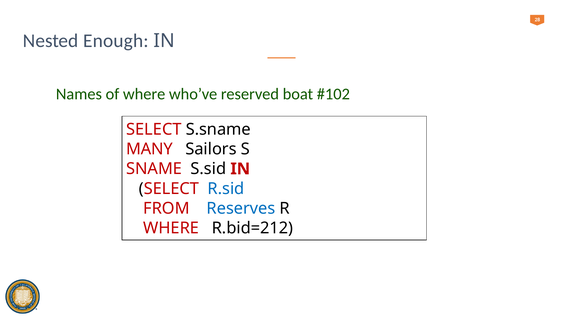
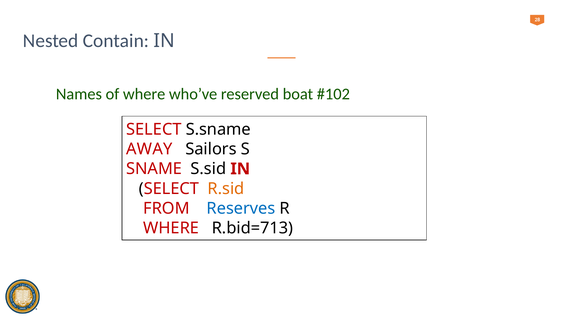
Enough: Enough -> Contain
MANY: MANY -> AWAY
R.sid colour: blue -> orange
R.bid=212: R.bid=212 -> R.bid=713
